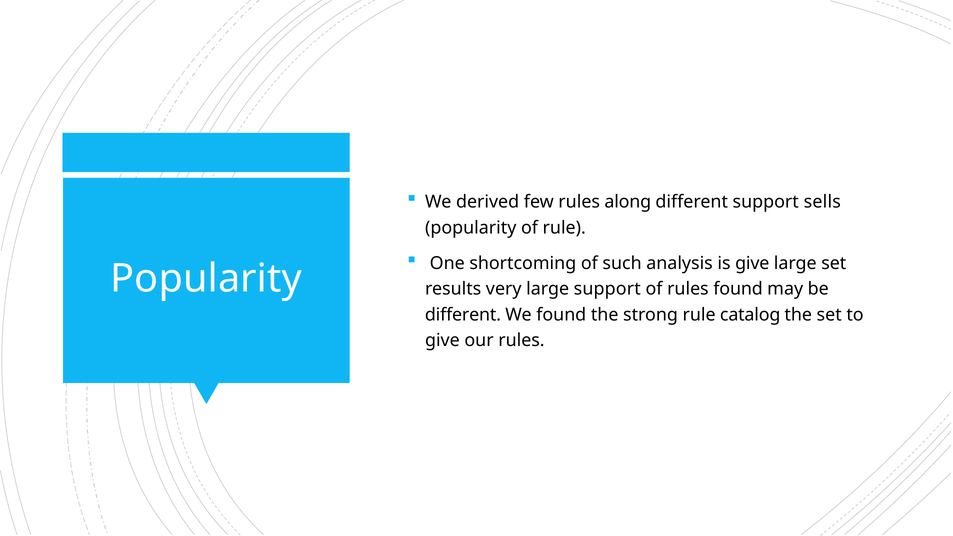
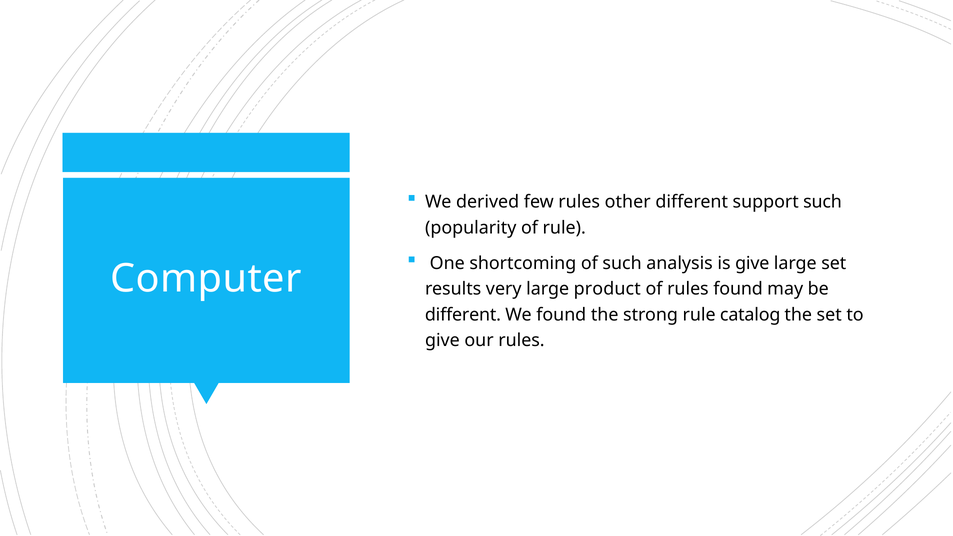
along: along -> other
support sells: sells -> such
Popularity at (206, 279): Popularity -> Computer
large support: support -> product
